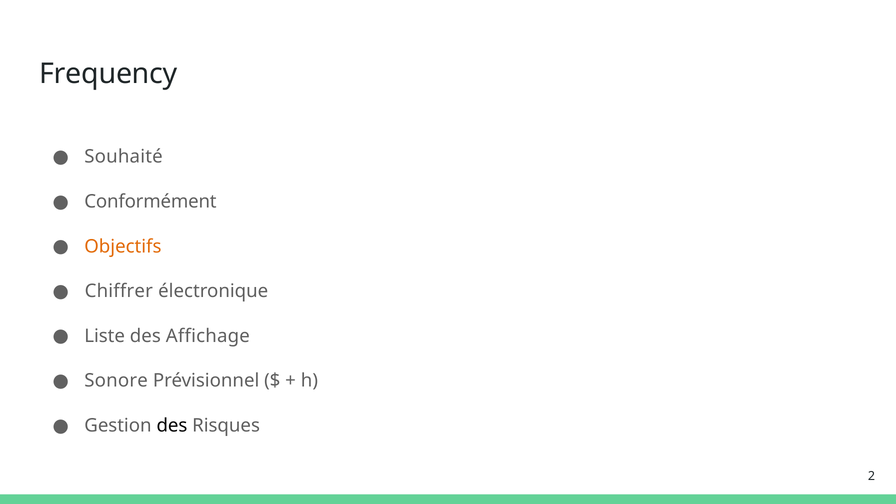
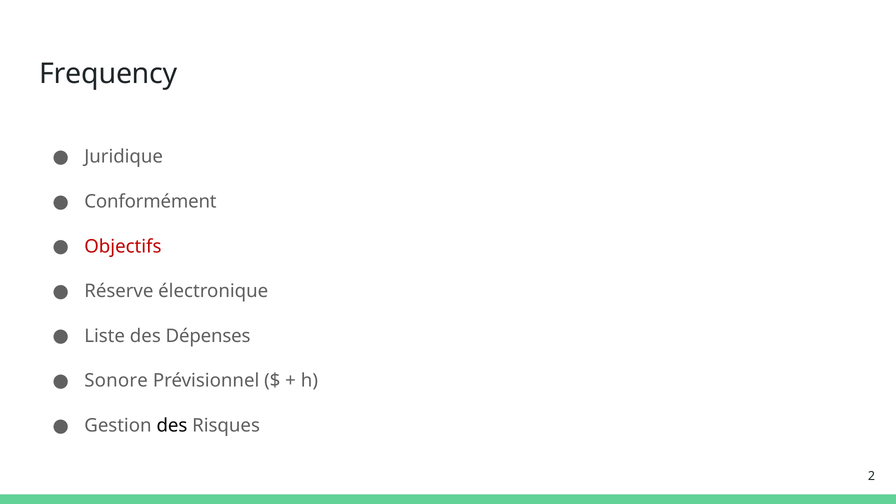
Souhaité: Souhaité -> Juridique
Objectifs colour: orange -> red
Chiffrer: Chiffrer -> Réserve
Affichage: Affichage -> Dépenses
